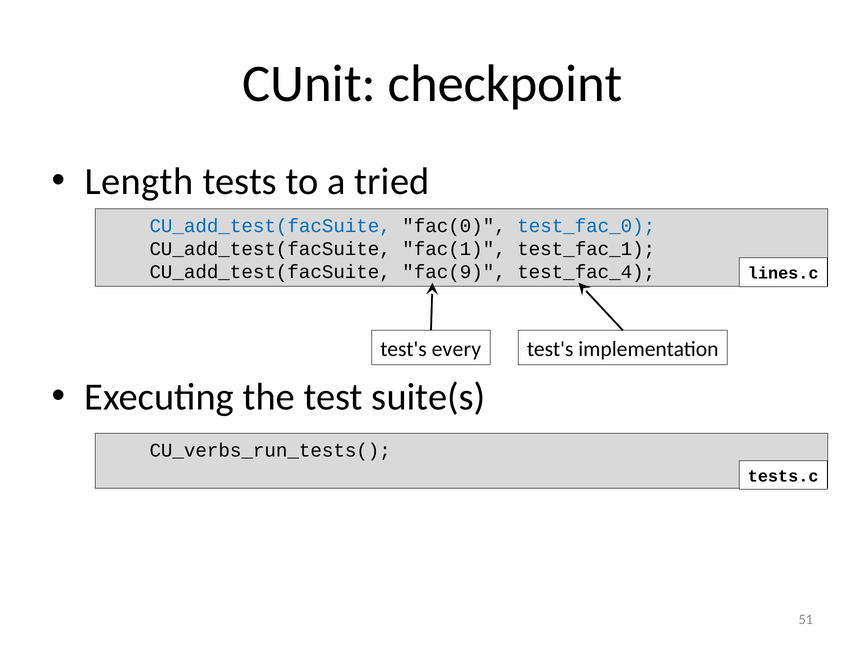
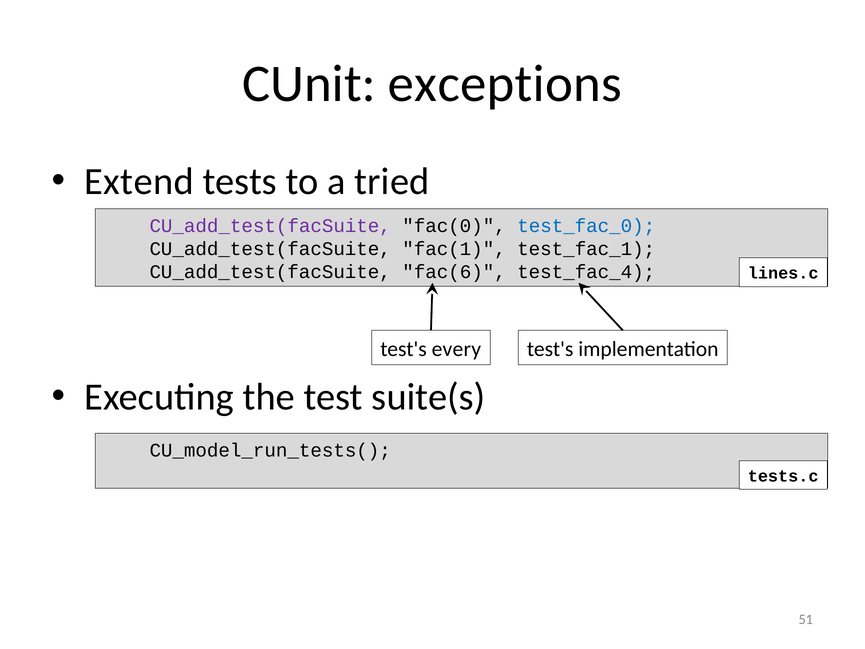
checkpoint: checkpoint -> exceptions
Length: Length -> Extend
CU_add_test(facSuite at (270, 226) colour: blue -> purple
fac(9: fac(9 -> fac(6
CU_verbs_run_tests(: CU_verbs_run_tests( -> CU_model_run_tests(
